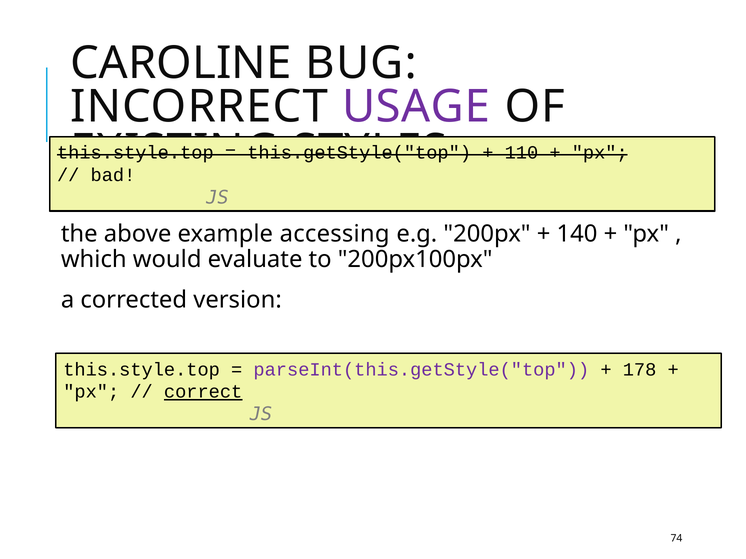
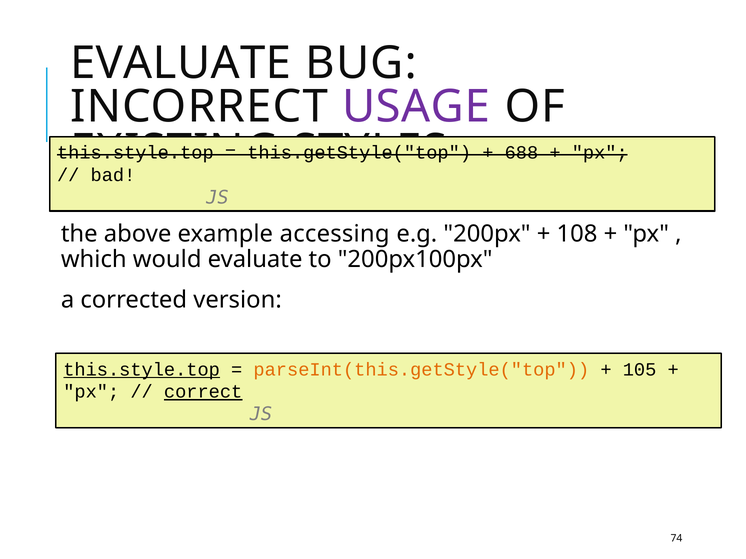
CAROLINE at (181, 63): CAROLINE -> EVALUATE
110: 110 -> 688
140: 140 -> 108
this.style.top at (142, 370) underline: none -> present
parseInt(this.getStyle("top colour: purple -> orange
178: 178 -> 105
